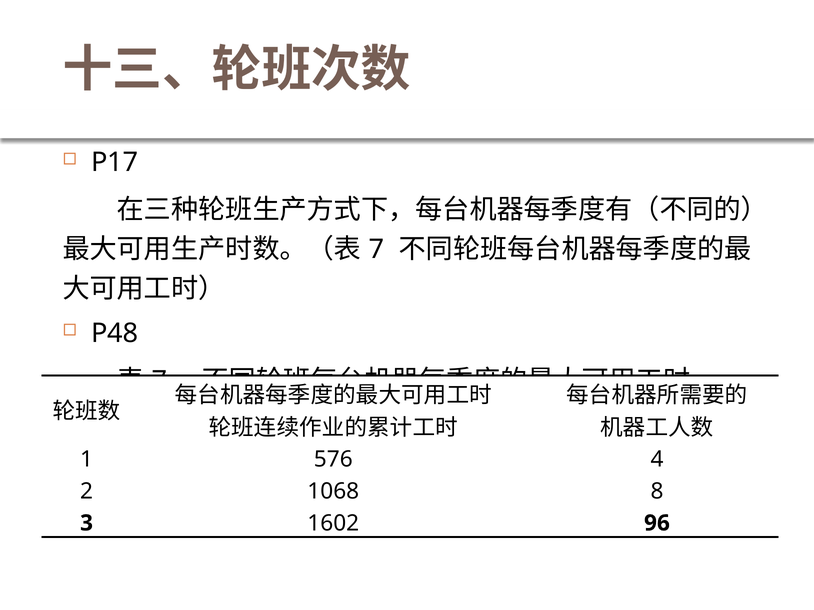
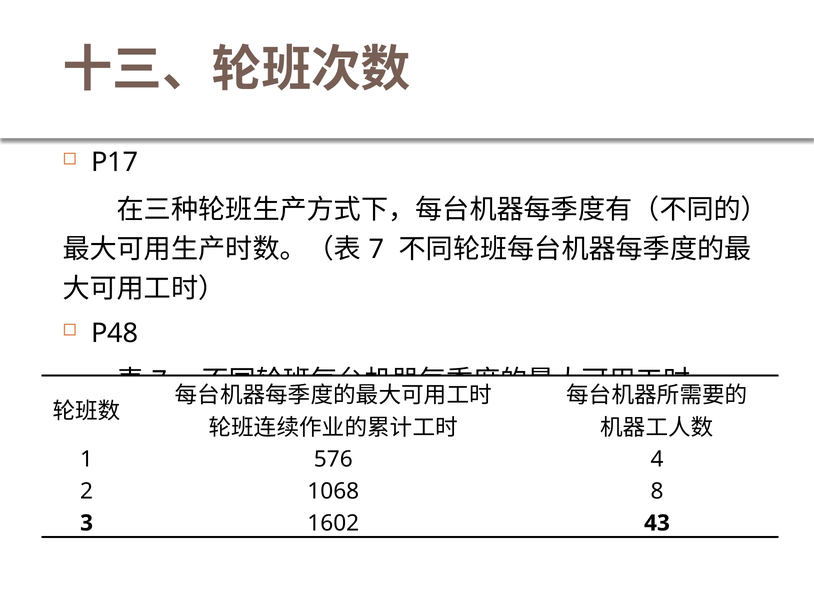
96: 96 -> 43
